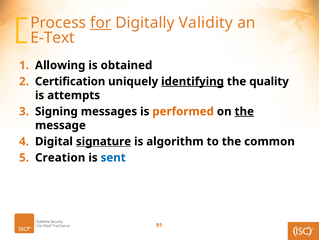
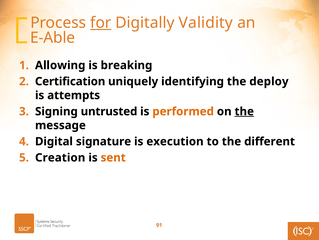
E-Text: E-Text -> E-Able
obtained: obtained -> breaking
identifying underline: present -> none
quality: quality -> deploy
messages: messages -> untrusted
signature underline: present -> none
algorithm: algorithm -> execution
common: common -> different
sent colour: blue -> orange
